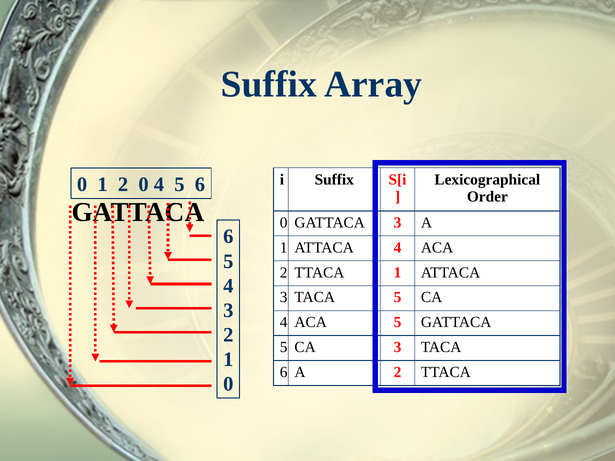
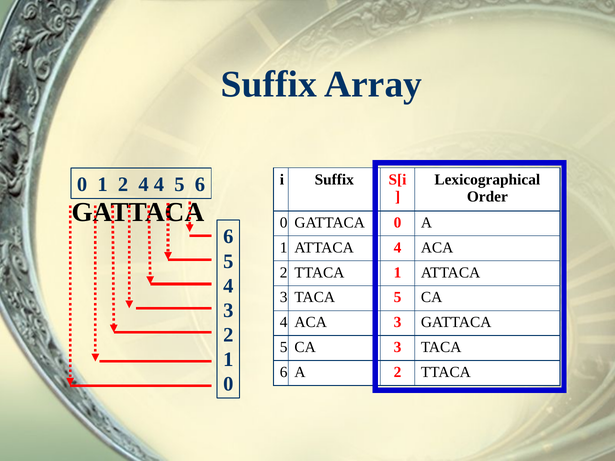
2 0: 0 -> 4
GATTACA 3: 3 -> 0
ACA 5: 5 -> 3
